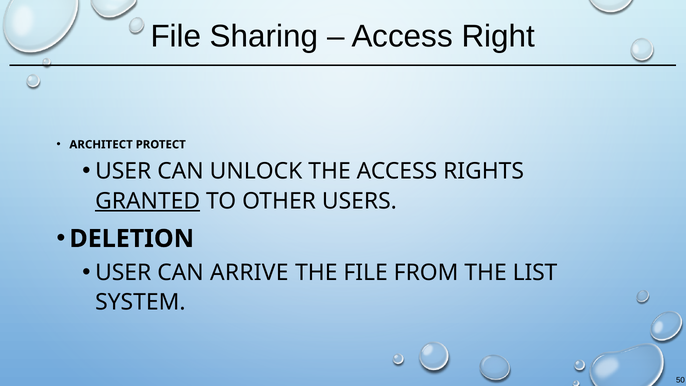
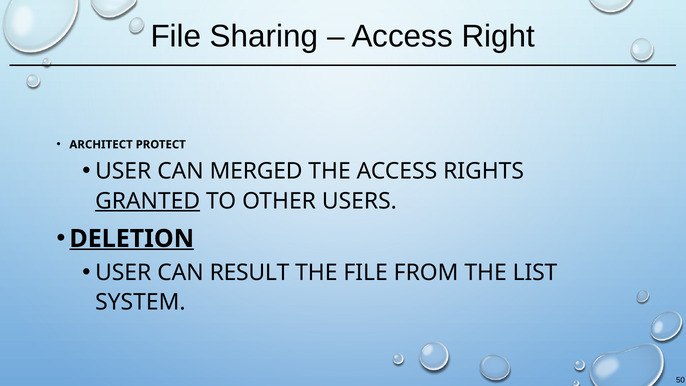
UNLOCK: UNLOCK -> MERGED
DELETION underline: none -> present
ARRIVE: ARRIVE -> RESULT
